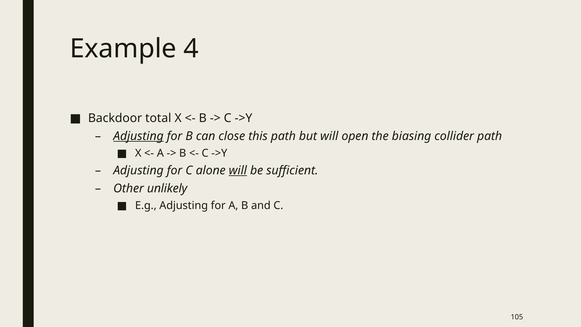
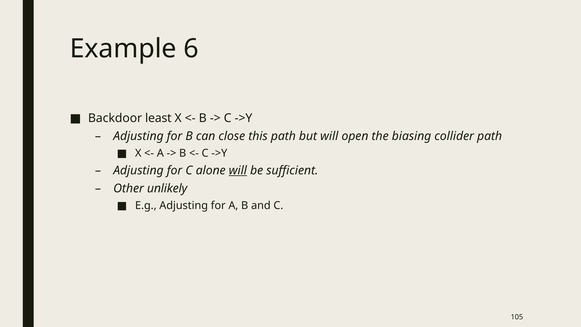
4: 4 -> 6
total: total -> least
Adjusting at (138, 136) underline: present -> none
